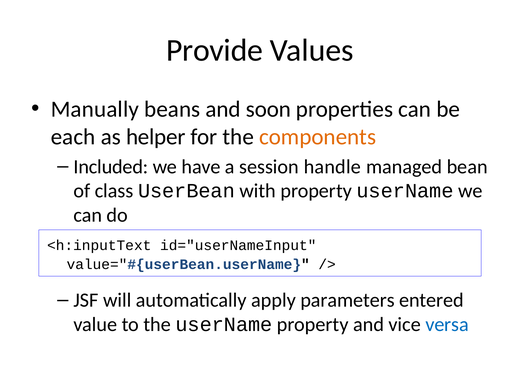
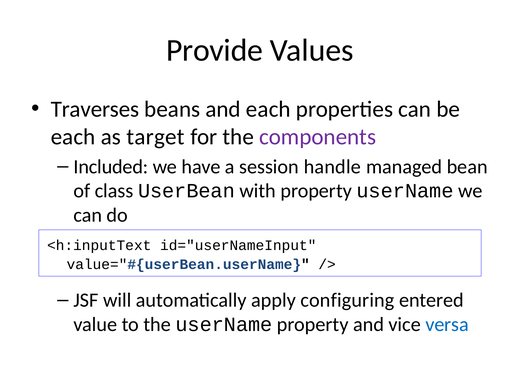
Manually: Manually -> Traverses
and soon: soon -> each
helper: helper -> target
components colour: orange -> purple
parameters: parameters -> configuring
